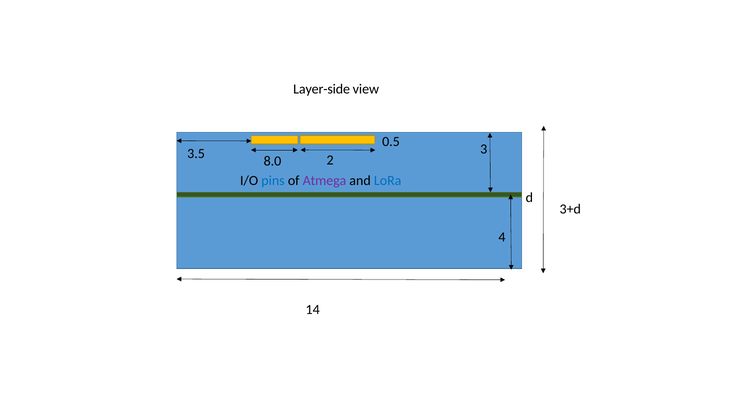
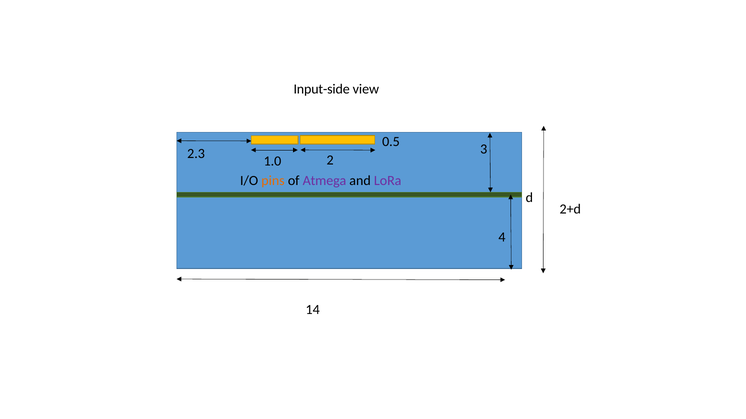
Layer-side: Layer-side -> Input-side
3.5: 3.5 -> 2.3
8.0: 8.0 -> 1.0
pins colour: blue -> orange
LoRa colour: blue -> purple
3+d: 3+d -> 2+d
